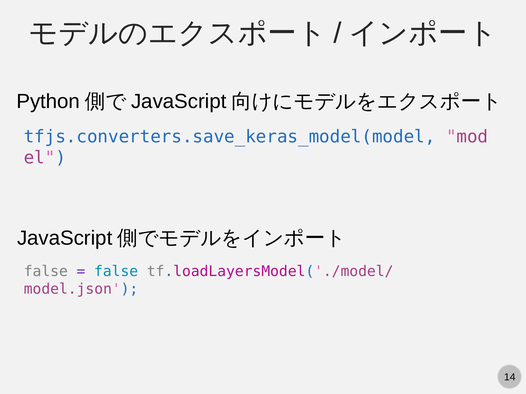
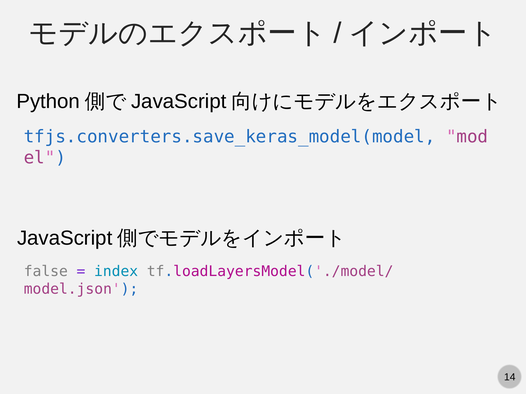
false at (116, 272): false -> index
